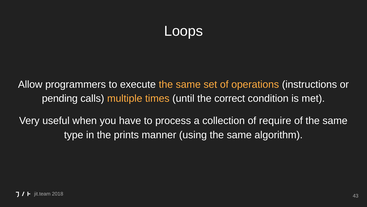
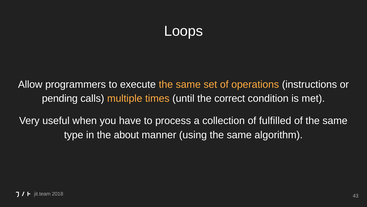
require: require -> fulfilled
prints: prints -> about
